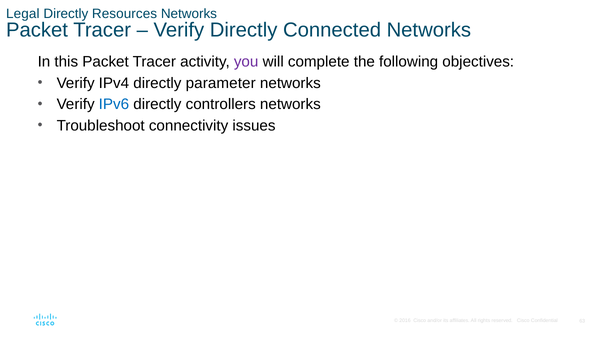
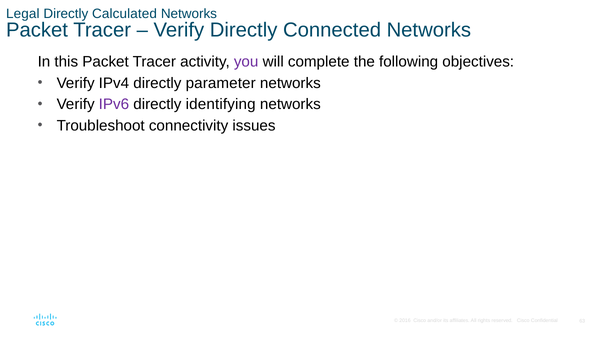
Resources: Resources -> Calculated
IPv6 colour: blue -> purple
controllers: controllers -> identifying
